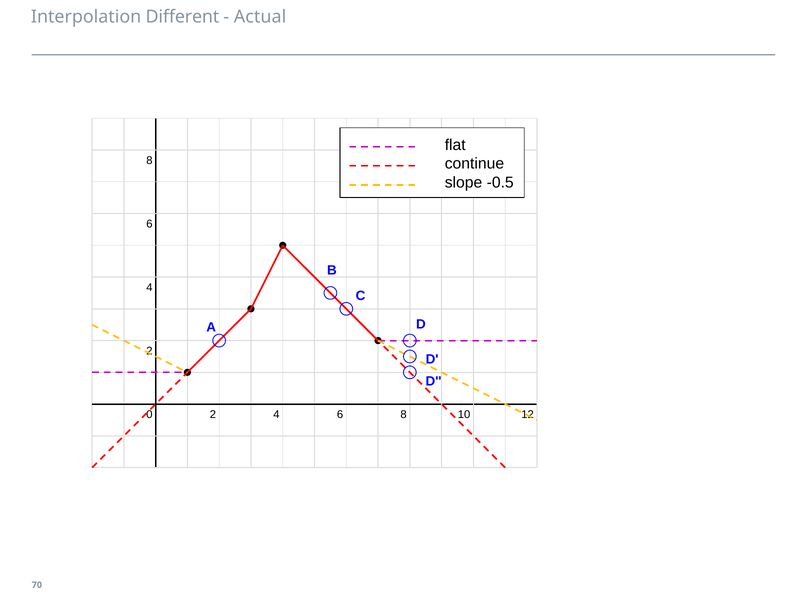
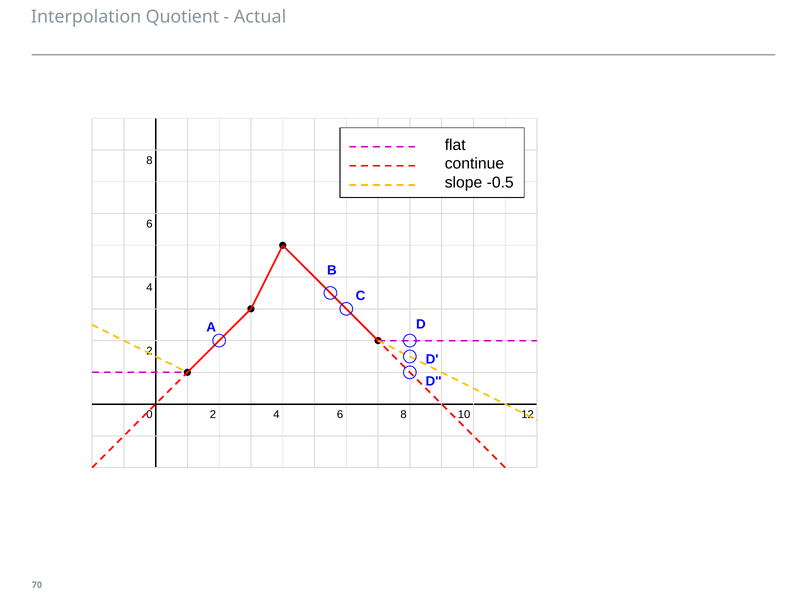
Different: Different -> Quotient
